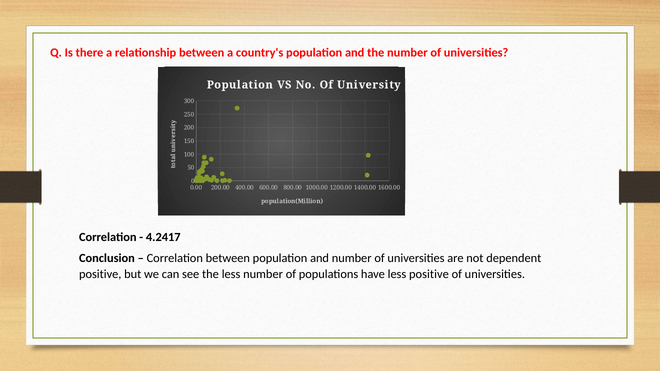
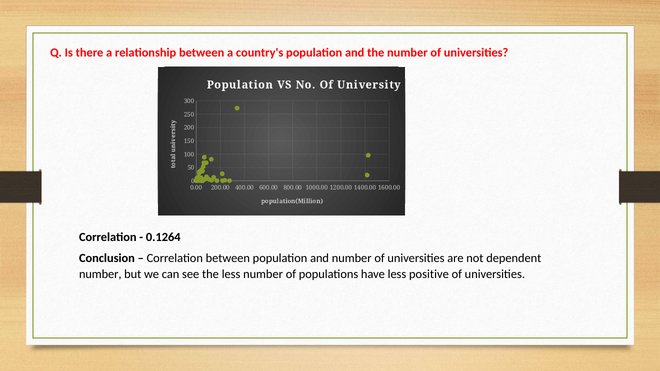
4.2417: 4.2417 -> 0.1264
positive at (100, 274): positive -> number
